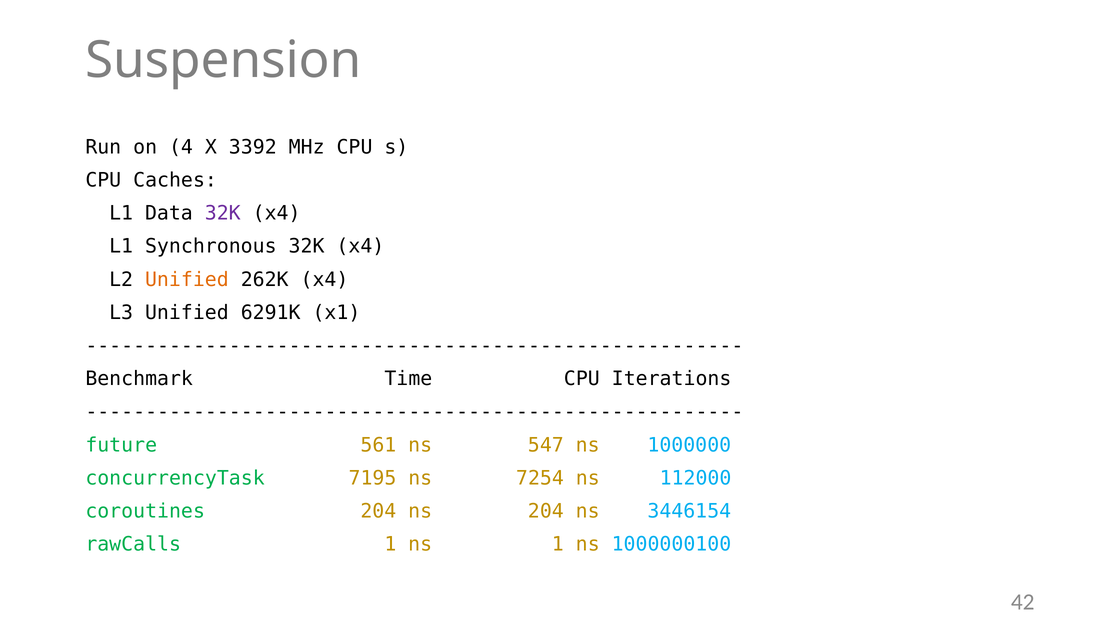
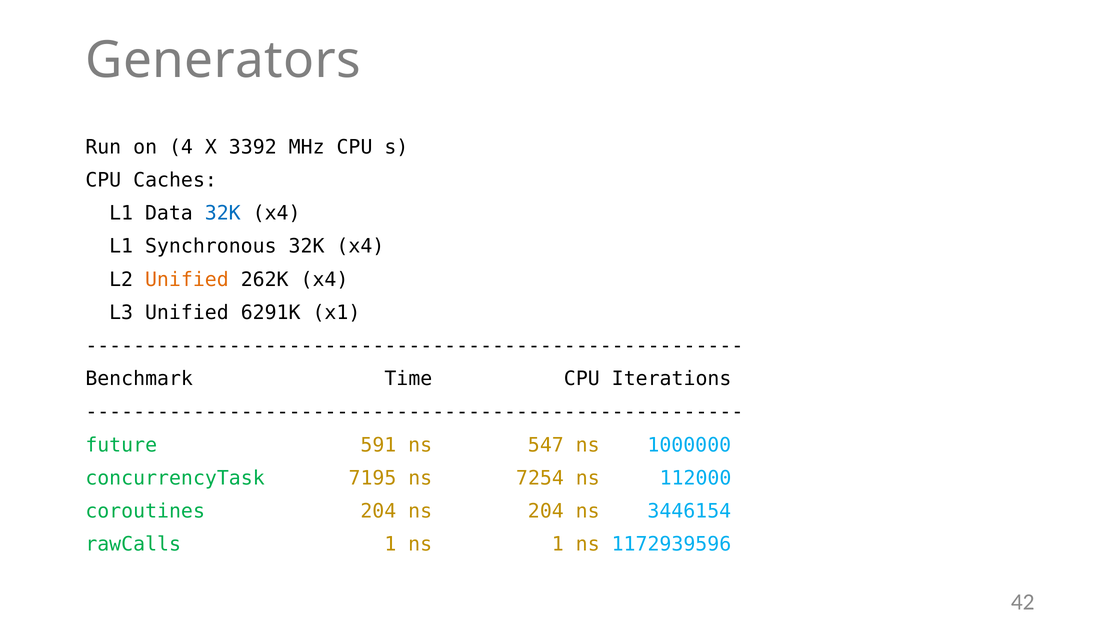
Suspension: Suspension -> Generators
32K at (223, 213) colour: purple -> blue
561: 561 -> 591
1000000100: 1000000100 -> 1172939596
